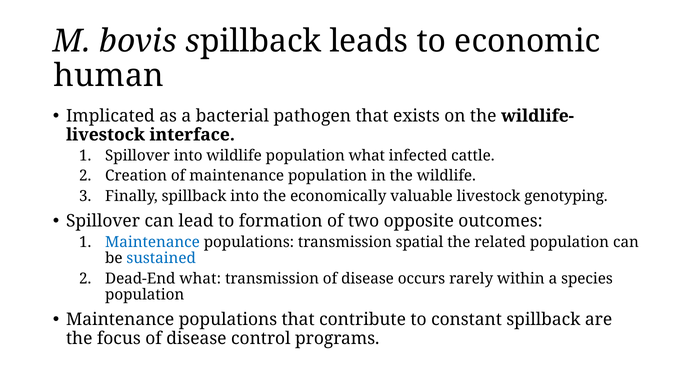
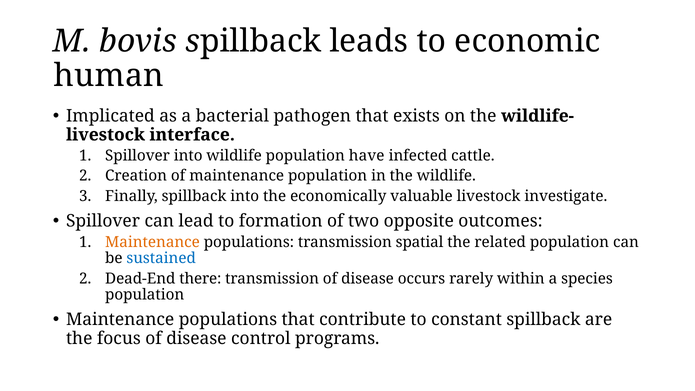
population what: what -> have
genotyping: genotyping -> investigate
Maintenance at (152, 242) colour: blue -> orange
Dead-End what: what -> there
